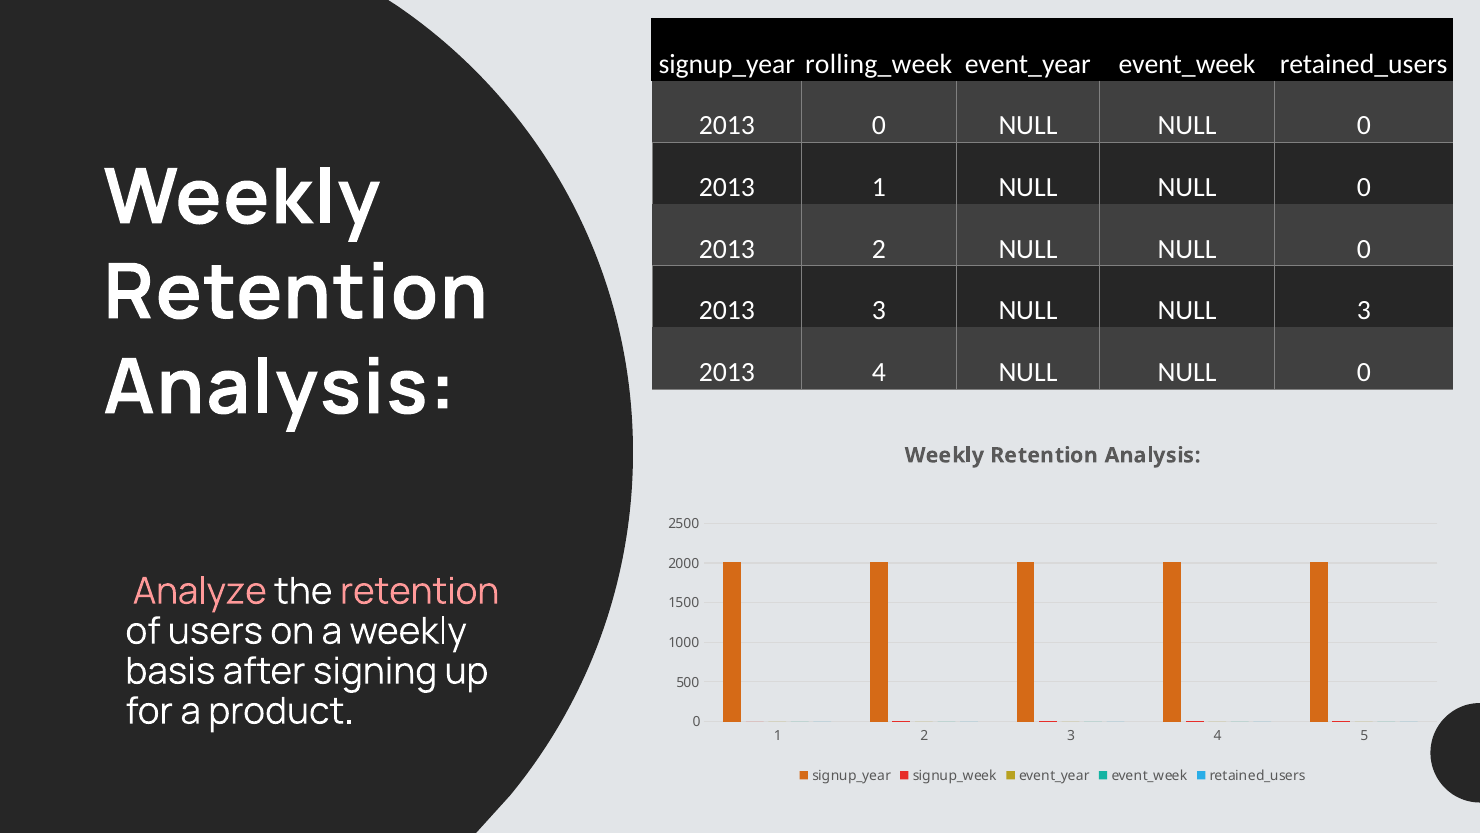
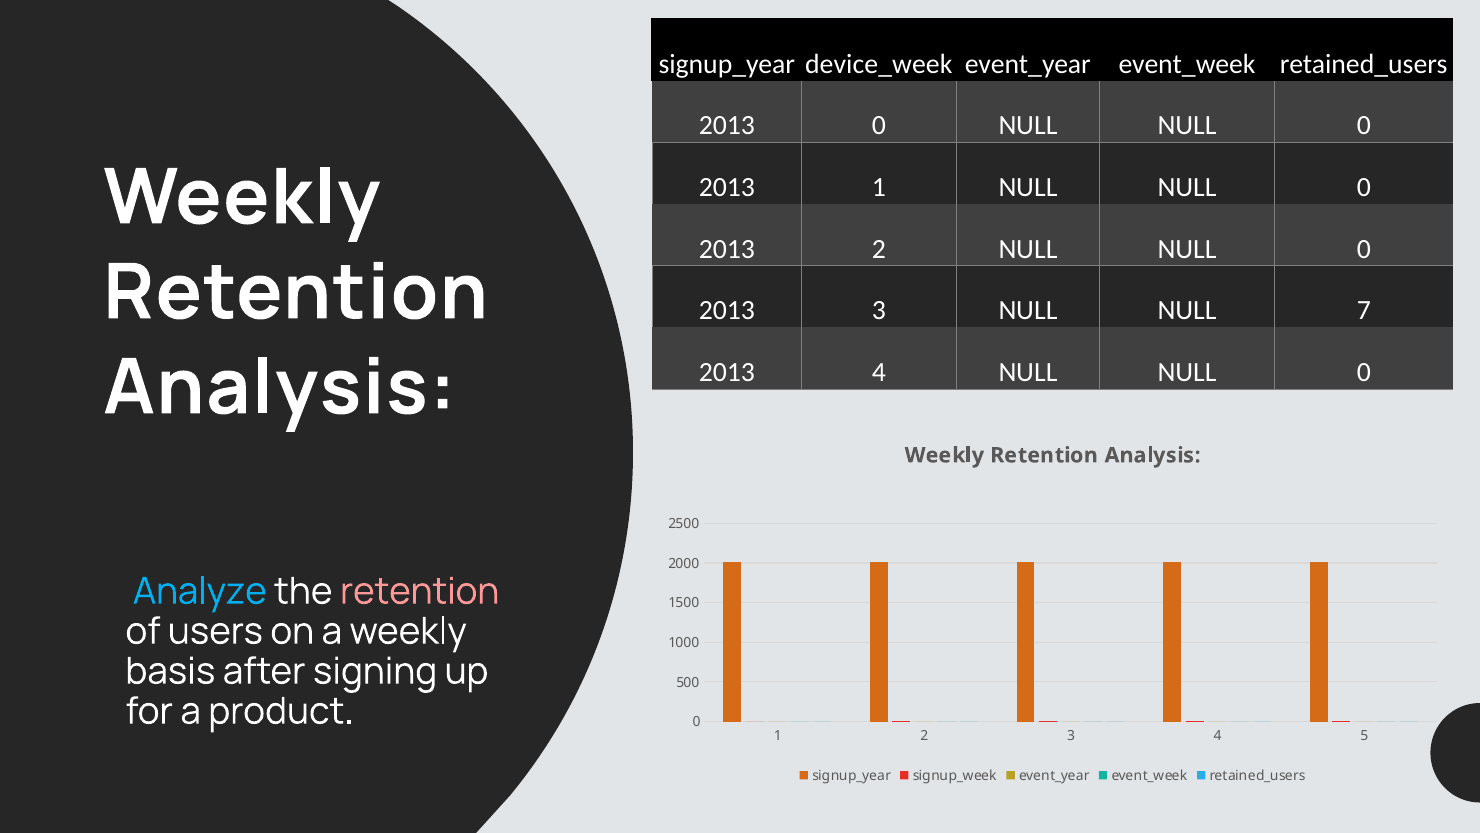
rolling_week: rolling_week -> device_week
NULL 3: 3 -> 7
Analyze colour: pink -> light blue
